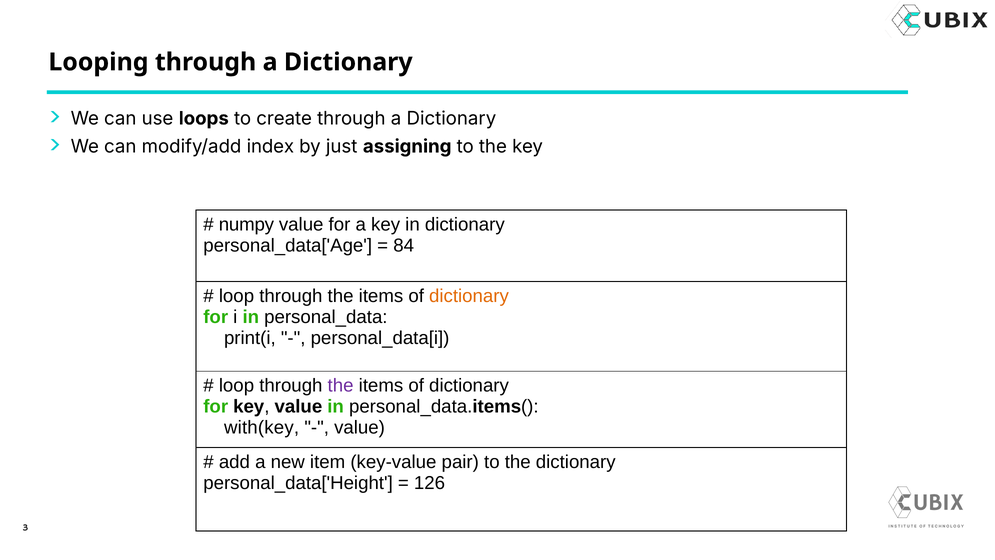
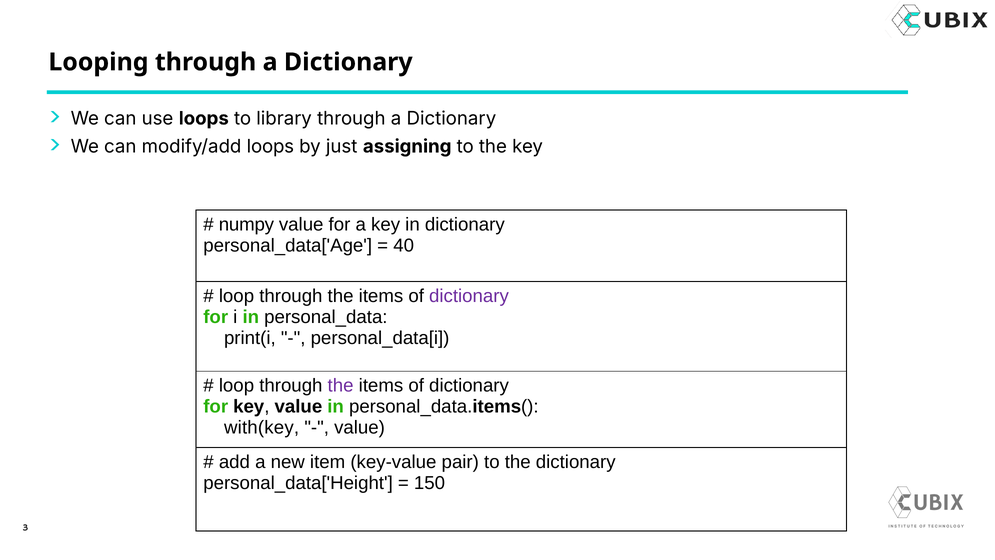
create: create -> library
modify/add index: index -> loops
84: 84 -> 40
dictionary at (469, 296) colour: orange -> purple
126: 126 -> 150
